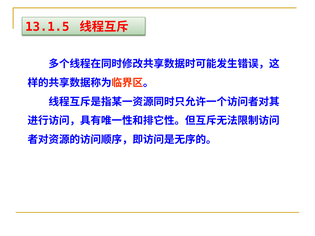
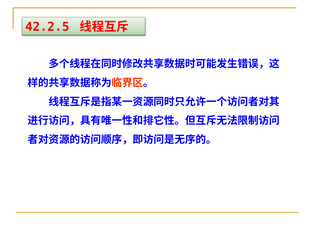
13.1.5: 13.1.5 -> 42.2.5
